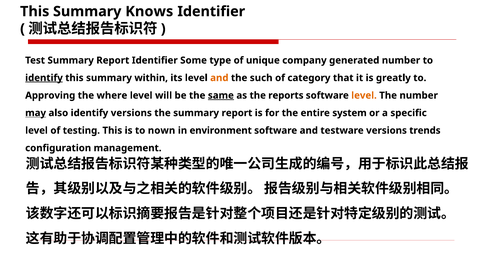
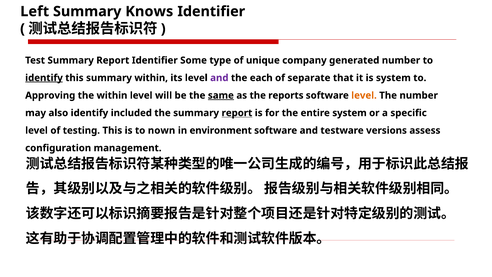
This at (35, 11): This -> Left
and at (219, 78) colour: orange -> purple
such: such -> each
category: category -> separate
is greatly: greatly -> system
the where: where -> within
may underline: present -> none
identify versions: versions -> included
report at (237, 113) underline: none -> present
trends: trends -> assess
